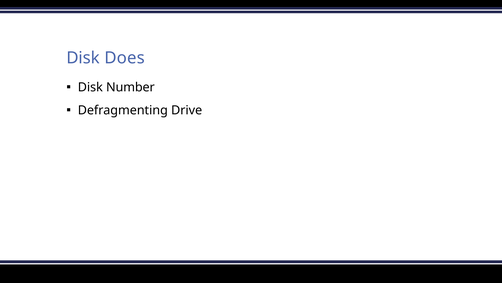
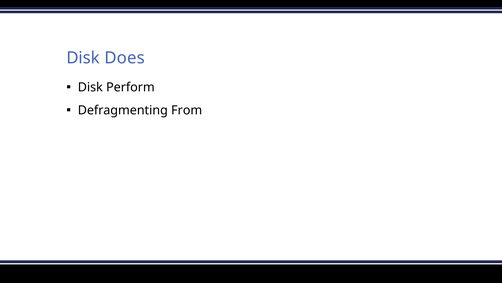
Number: Number -> Perform
Drive: Drive -> From
